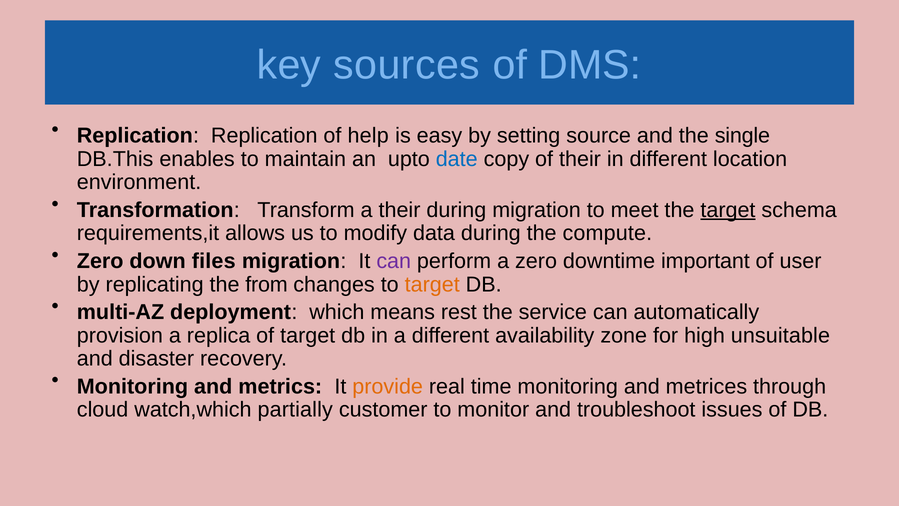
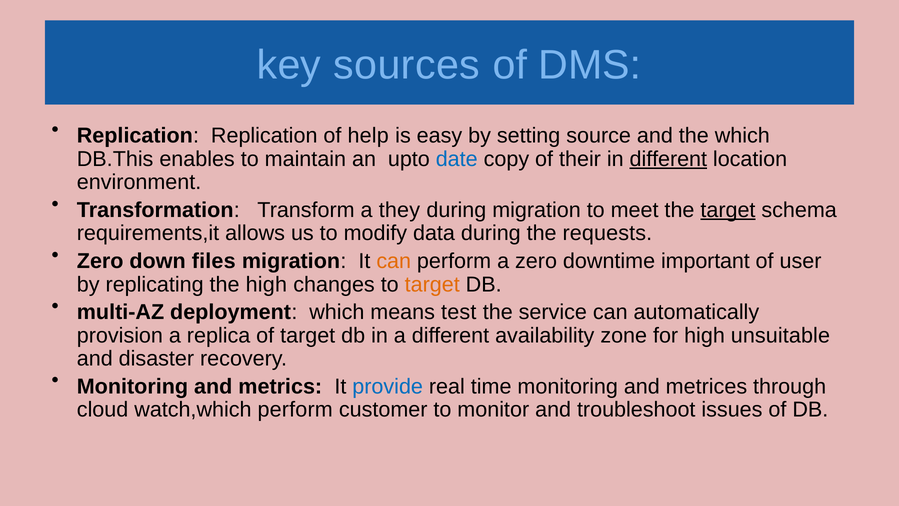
the single: single -> which
different at (668, 159) underline: none -> present
a their: their -> they
compute: compute -> requests
can at (394, 261) colour: purple -> orange
the from: from -> high
rest: rest -> test
provide colour: orange -> blue
watch,which partially: partially -> perform
